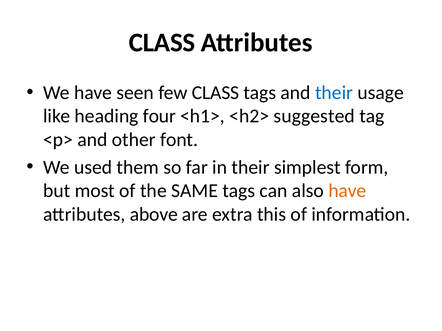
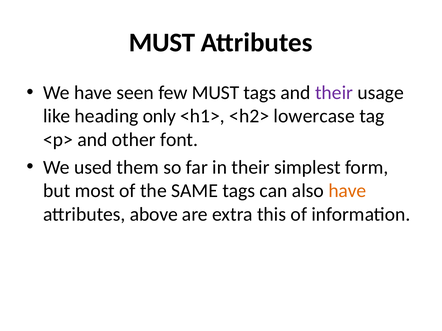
CLASS at (162, 43): CLASS -> MUST
few CLASS: CLASS -> MUST
their at (334, 93) colour: blue -> purple
four: four -> only
suggested: suggested -> lowercase
